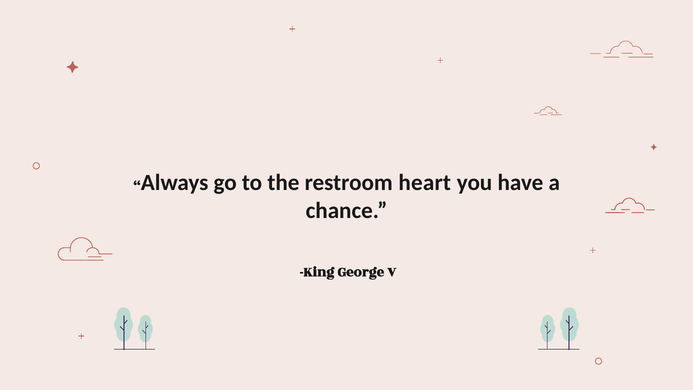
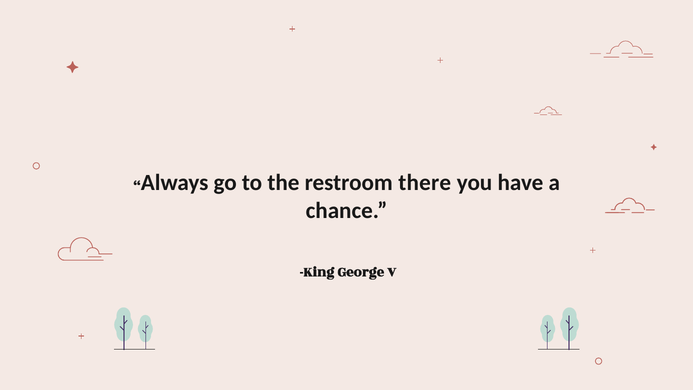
heart: heart -> there
